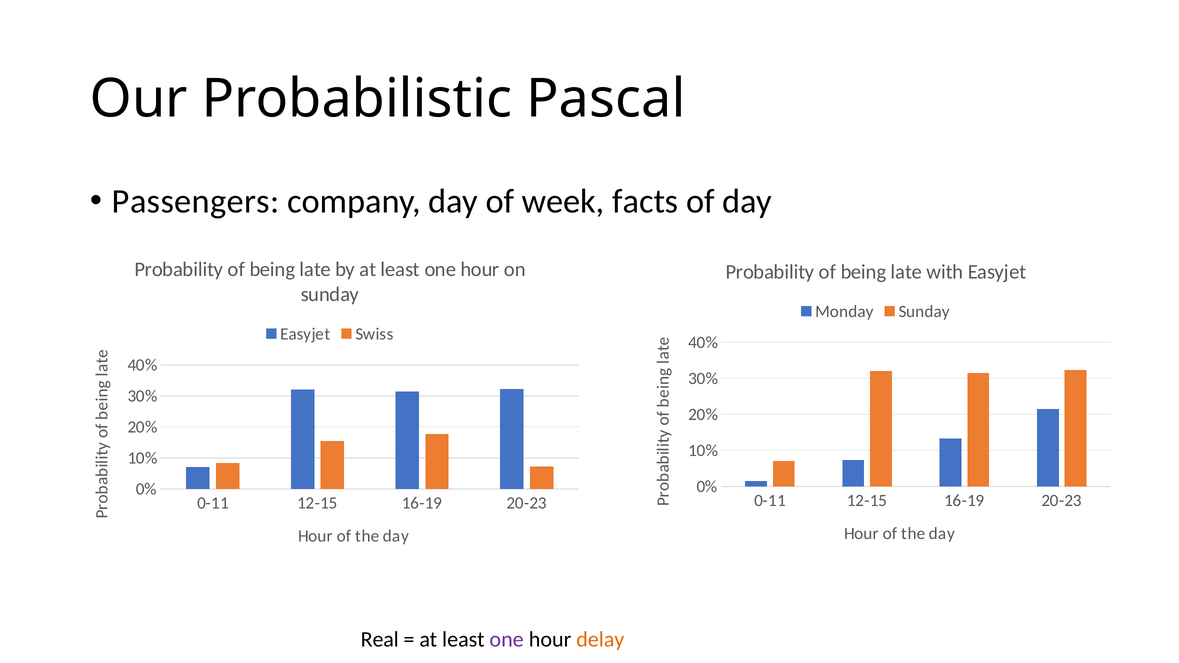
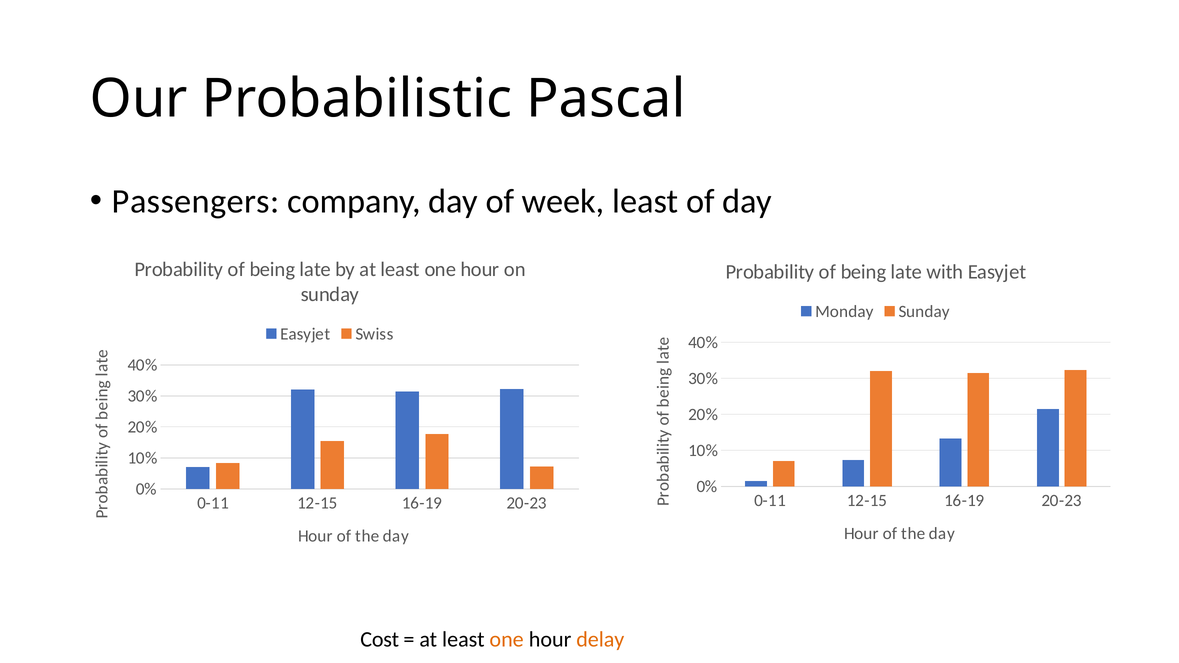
week facts: facts -> least
Real: Real -> Cost
one at (507, 639) colour: purple -> orange
